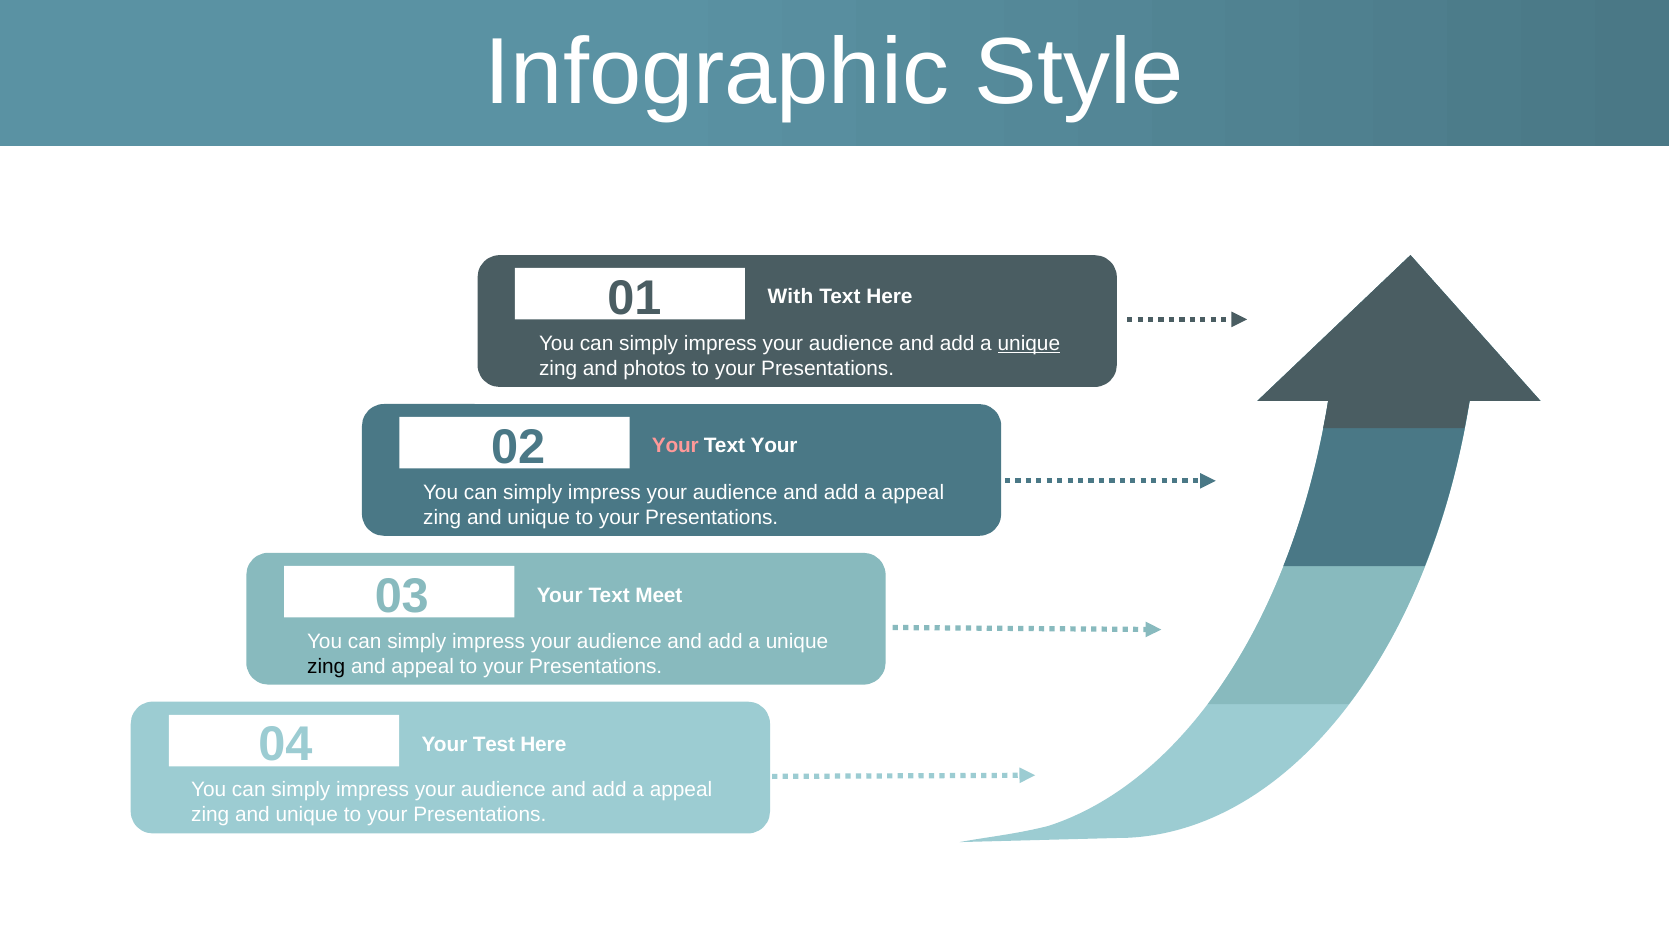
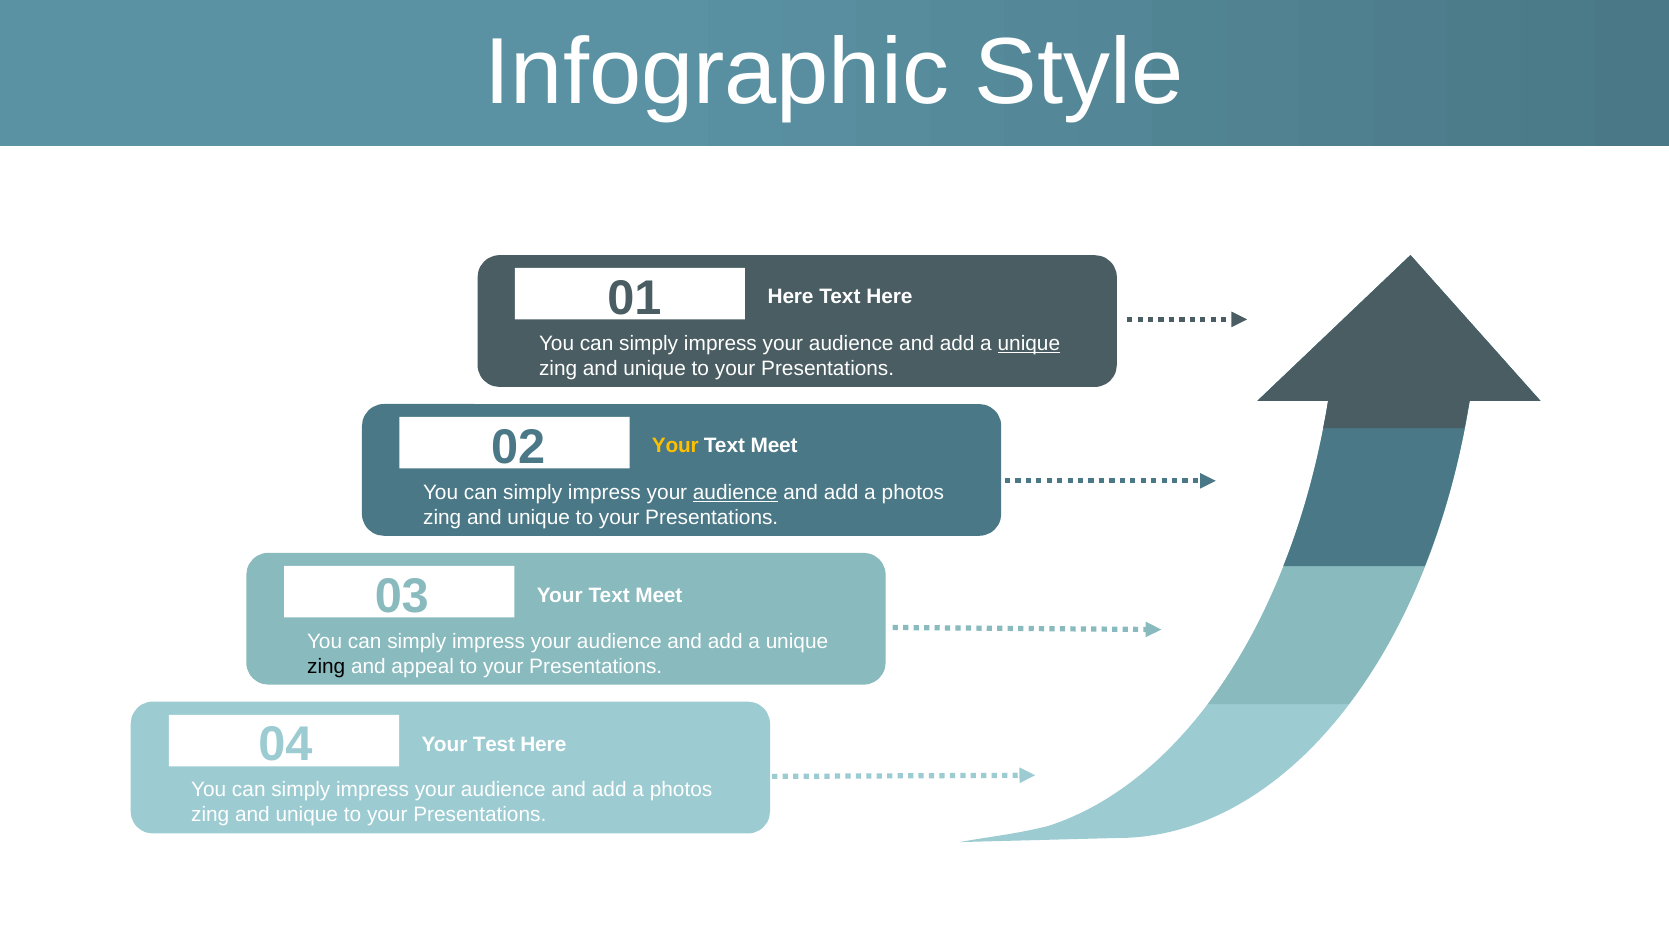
With at (790, 296): With -> Here
photos at (655, 368): photos -> unique
Your at (675, 446) colour: pink -> yellow
Your at (774, 446): Your -> Meet
audience at (735, 492) underline: none -> present
appeal at (913, 492): appeal -> photos
appeal at (681, 790): appeal -> photos
